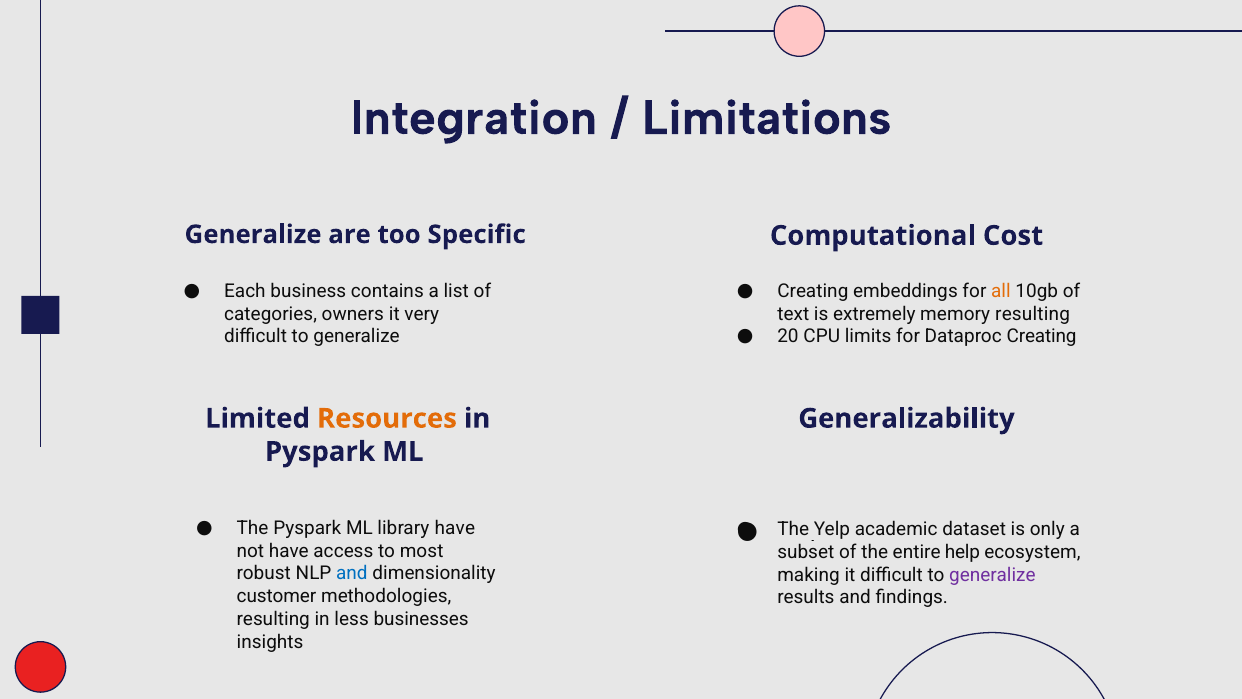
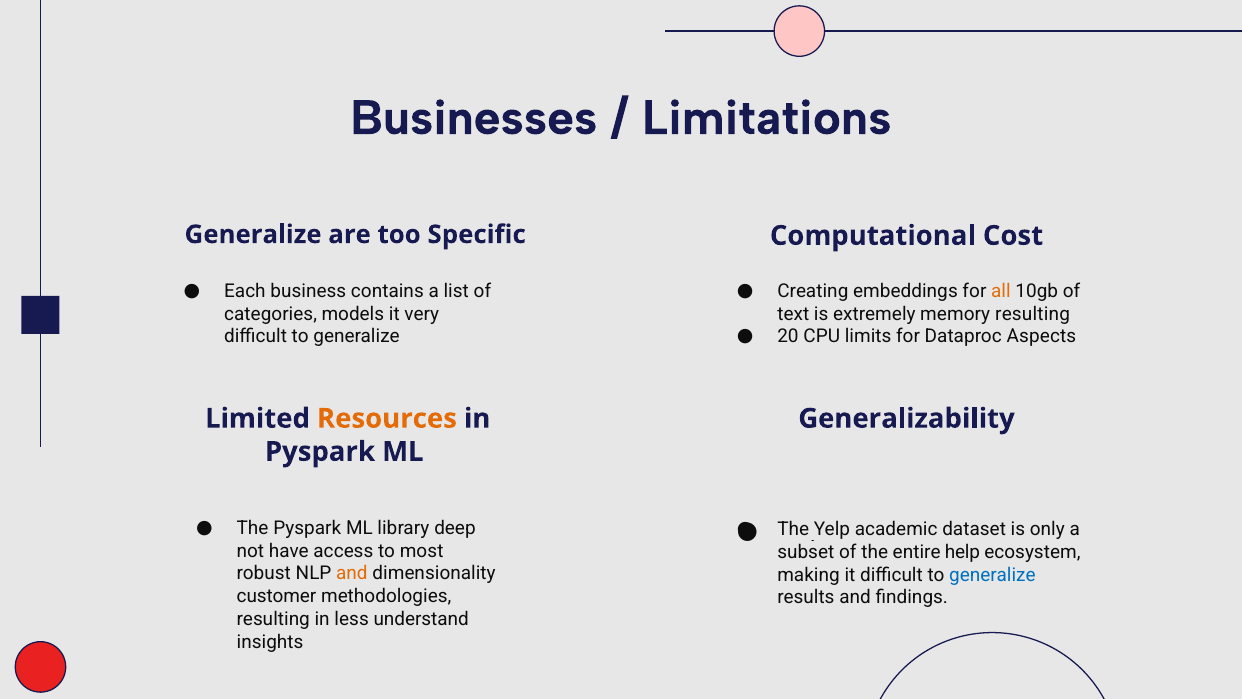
Integration: Integration -> Businesses
owners: owners -> models
Dataproc Creating: Creating -> Aspects
library have: have -> deep
and at (352, 573) colour: blue -> orange
generalize at (992, 574) colour: purple -> blue
businesses: businesses -> understand
